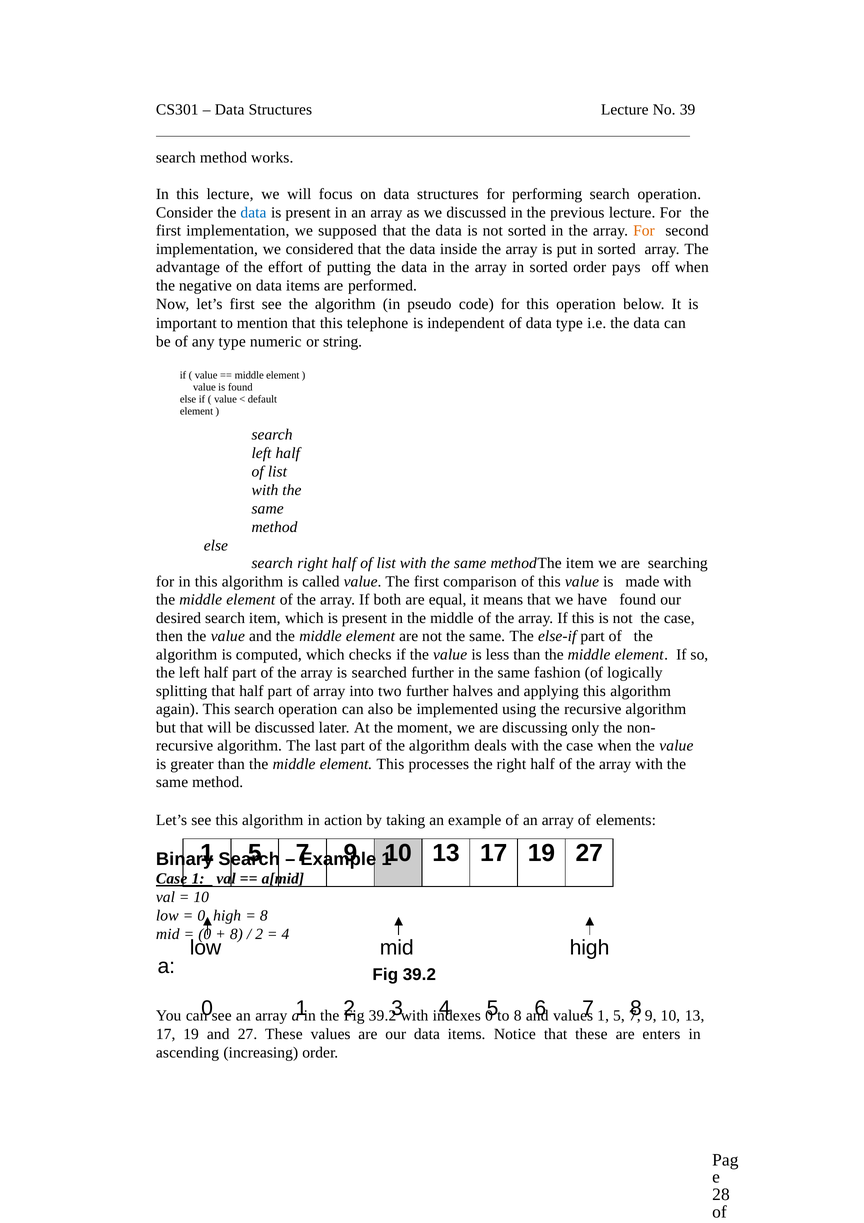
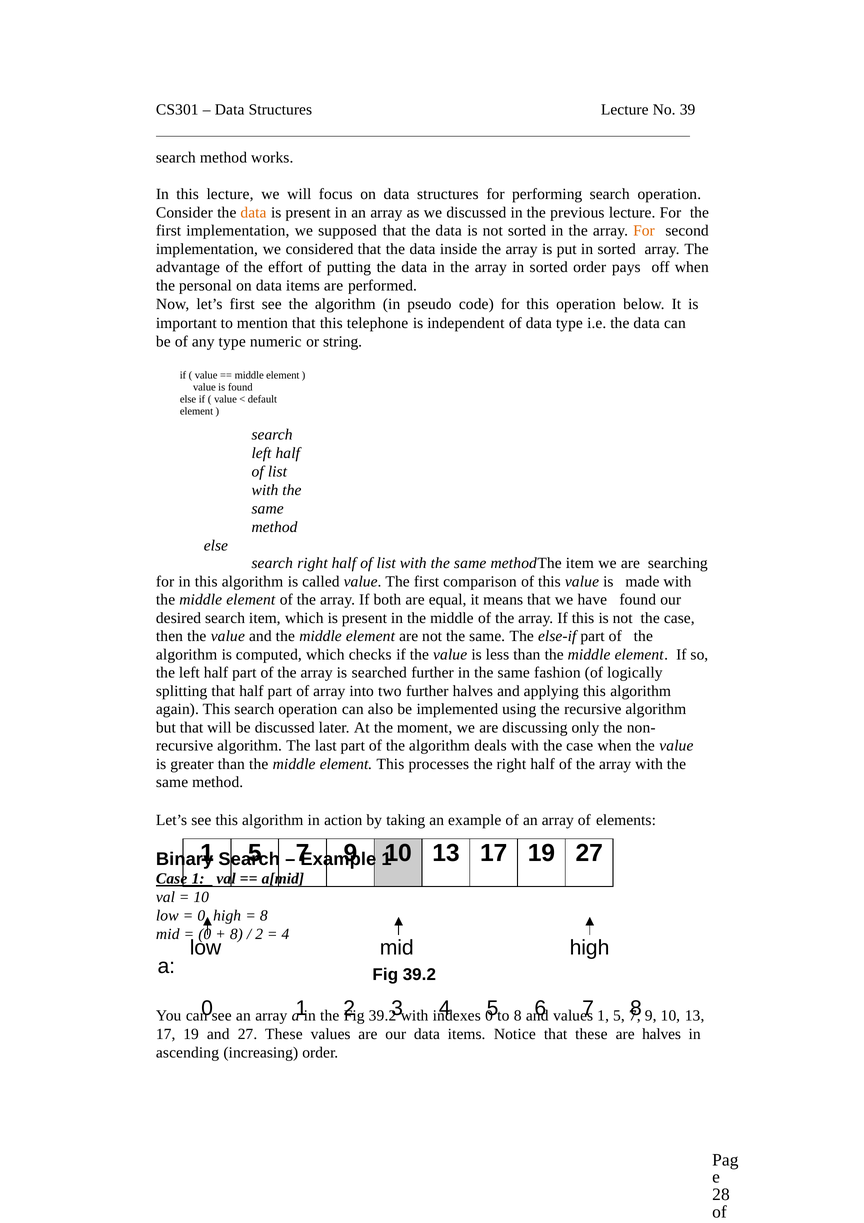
data at (253, 213) colour: blue -> orange
negative: negative -> personal
are enters: enters -> halves
